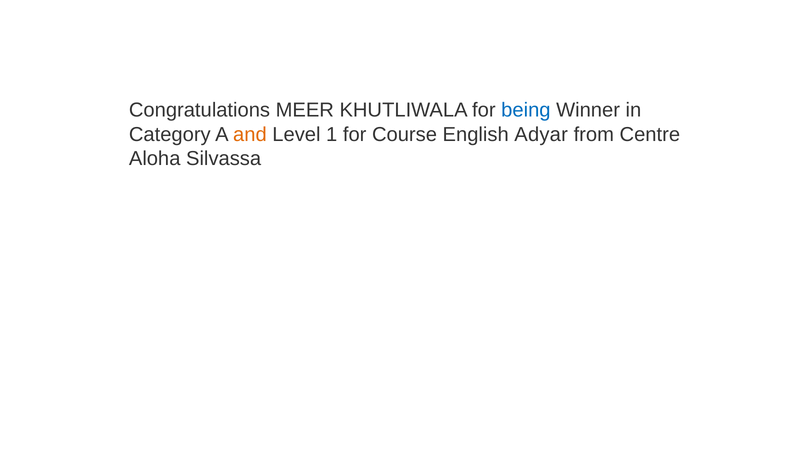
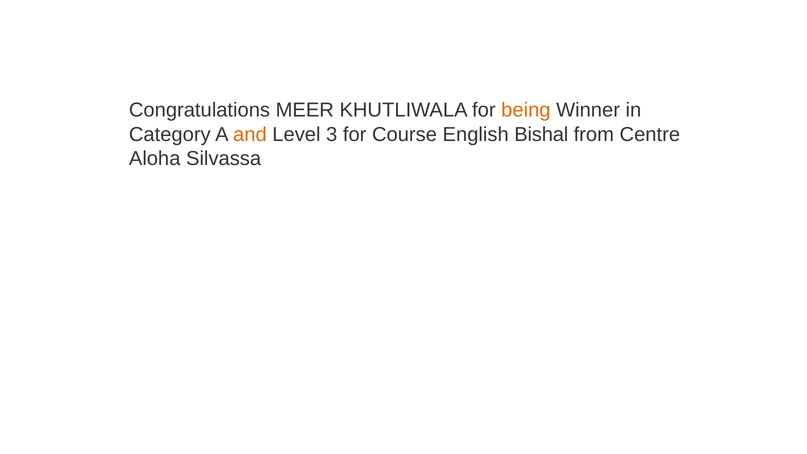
being colour: blue -> orange
1: 1 -> 3
Adyar: Adyar -> Bishal
